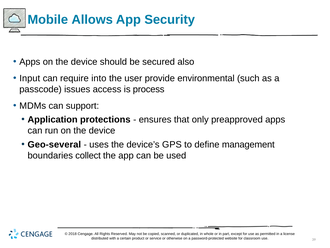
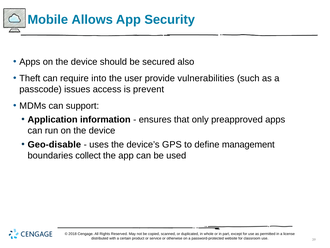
Input: Input -> Theft
environmental: environmental -> vulnerabilities
process: process -> prevent
protections: protections -> information
Geo-several: Geo-several -> Geo-disable
